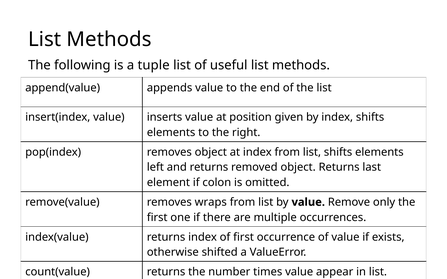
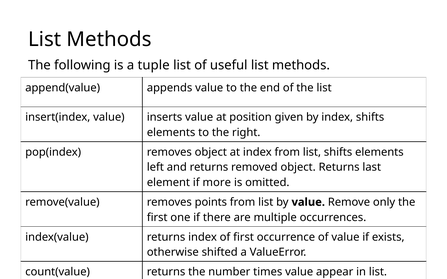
colon: colon -> more
wraps: wraps -> points
